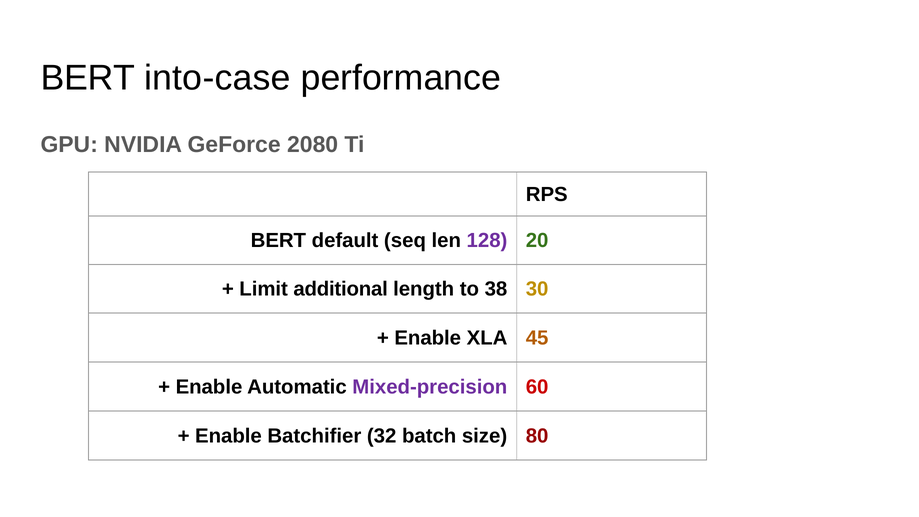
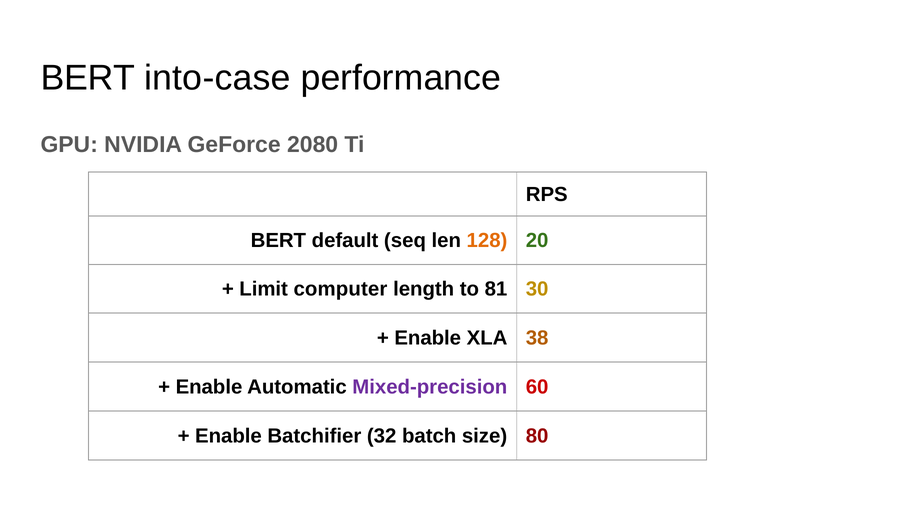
128 colour: purple -> orange
additional: additional -> computer
38: 38 -> 81
45: 45 -> 38
